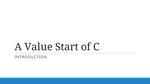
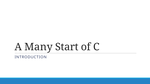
Value: Value -> Many
